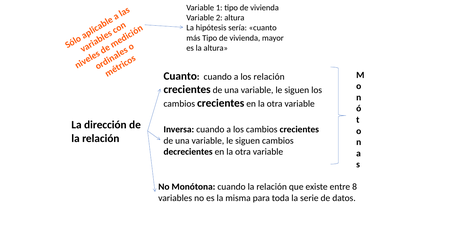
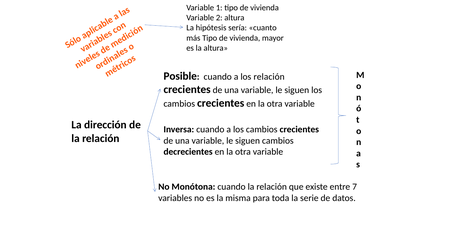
Cuanto at (180, 76): Cuanto -> Posible
8: 8 -> 7
